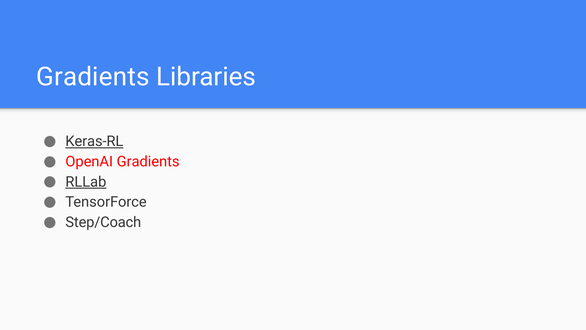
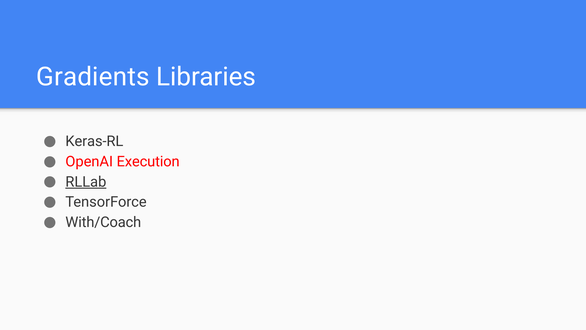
Keras-RL underline: present -> none
OpenAI Gradients: Gradients -> Execution
Step/Coach: Step/Coach -> With/Coach
